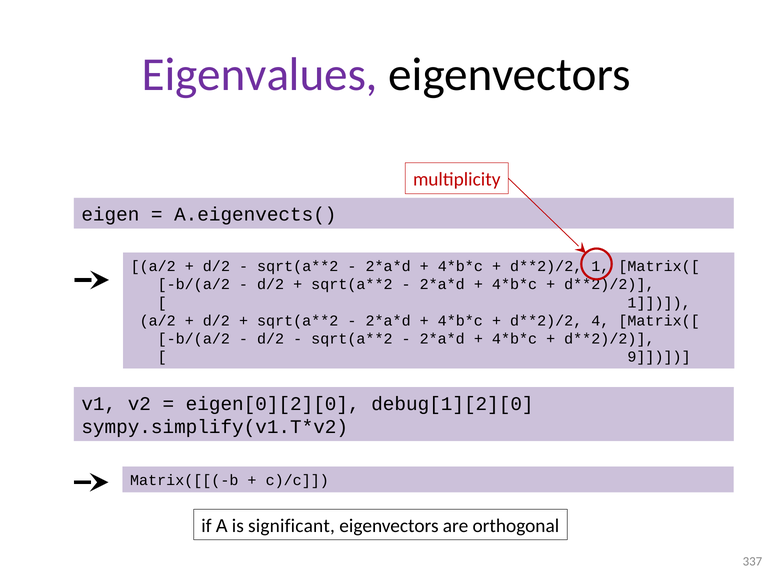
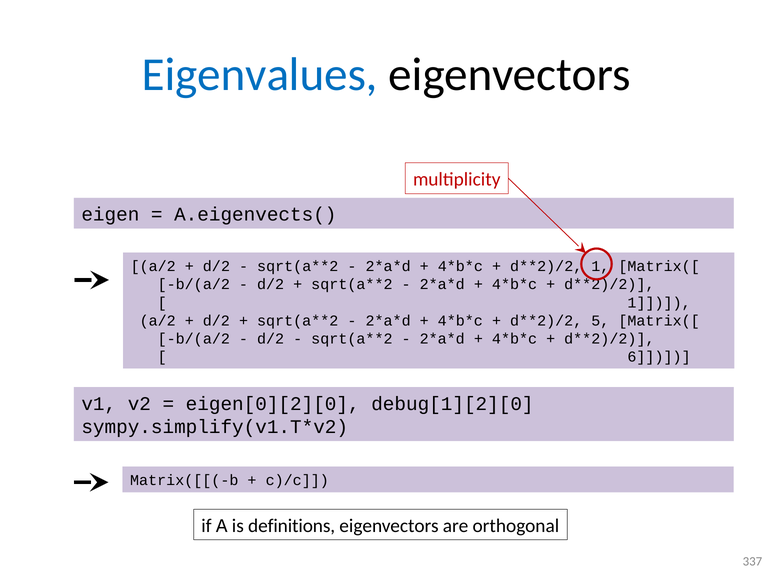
Eigenvalues colour: purple -> blue
4: 4 -> 5
9: 9 -> 6
significant: significant -> definitions
